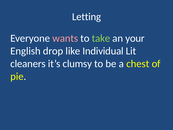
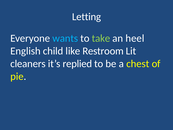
wants colour: pink -> light blue
your: your -> heel
drop: drop -> child
Individual: Individual -> Restroom
clumsy: clumsy -> replied
